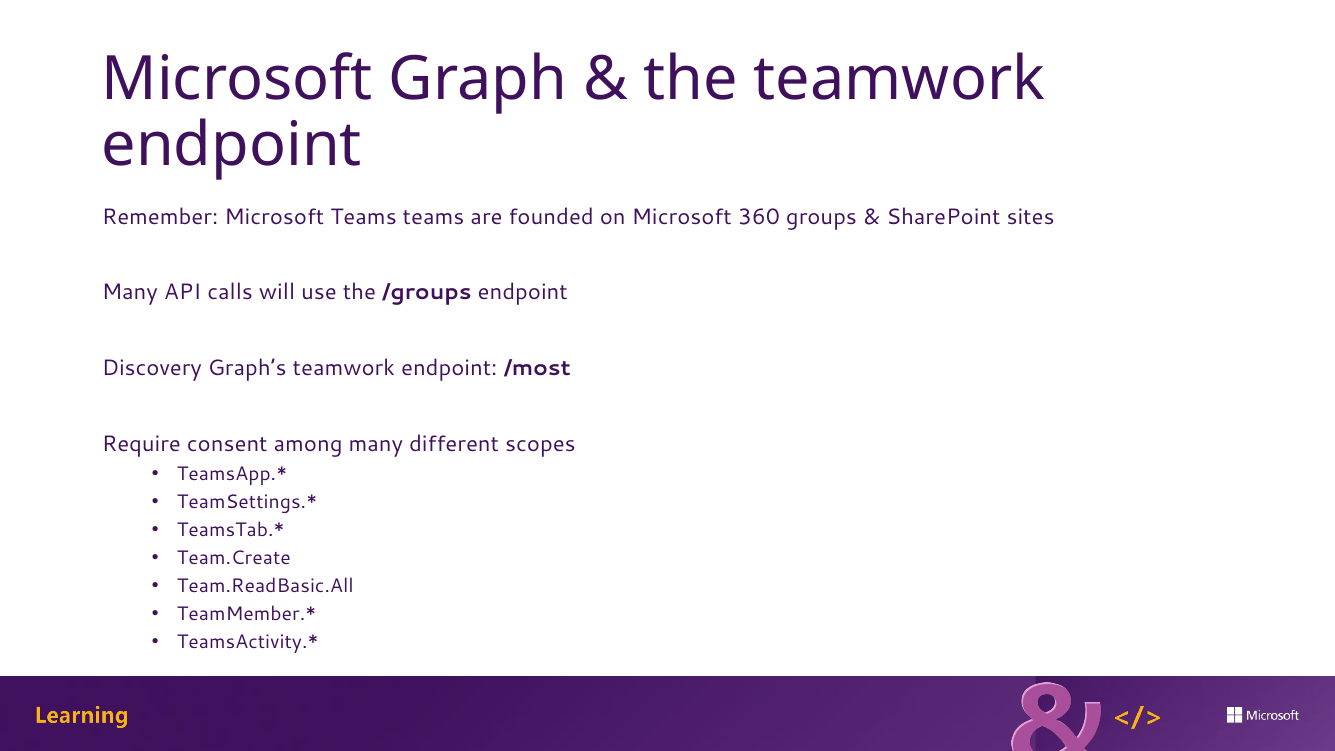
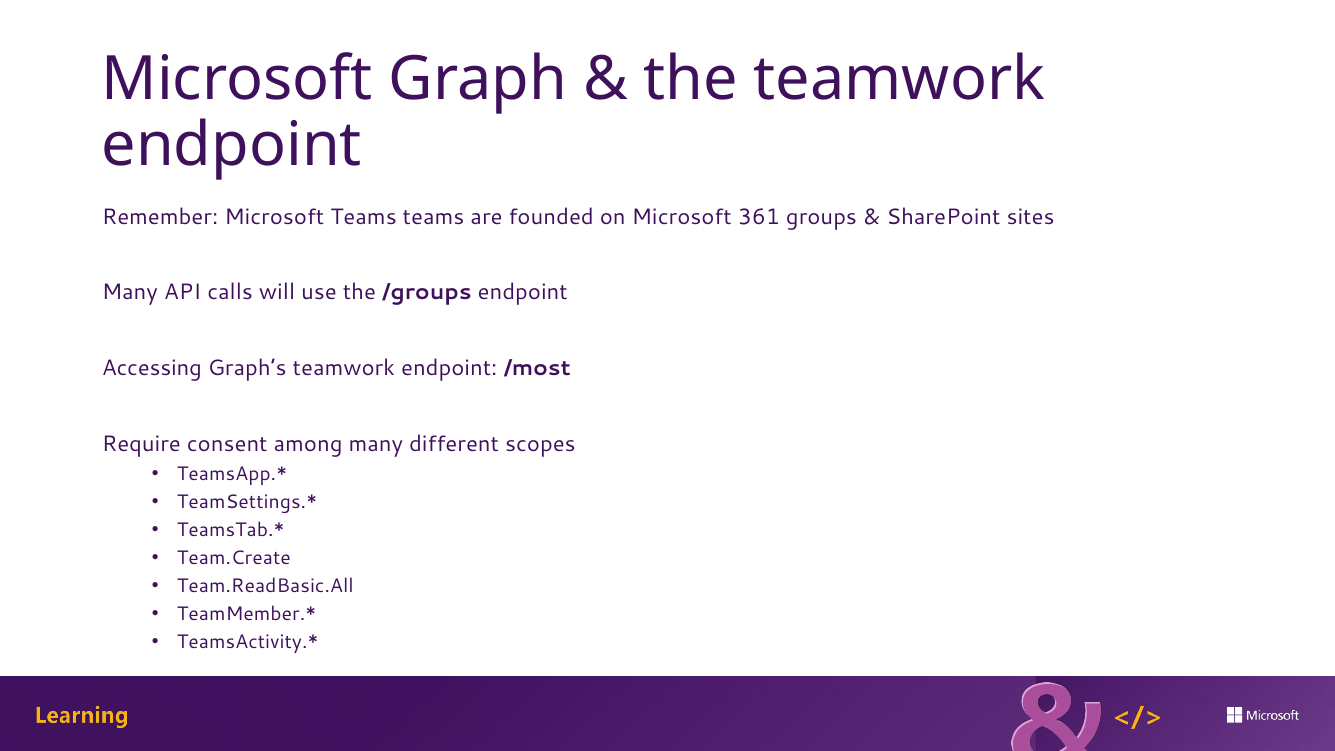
360: 360 -> 361
Discovery: Discovery -> Accessing
